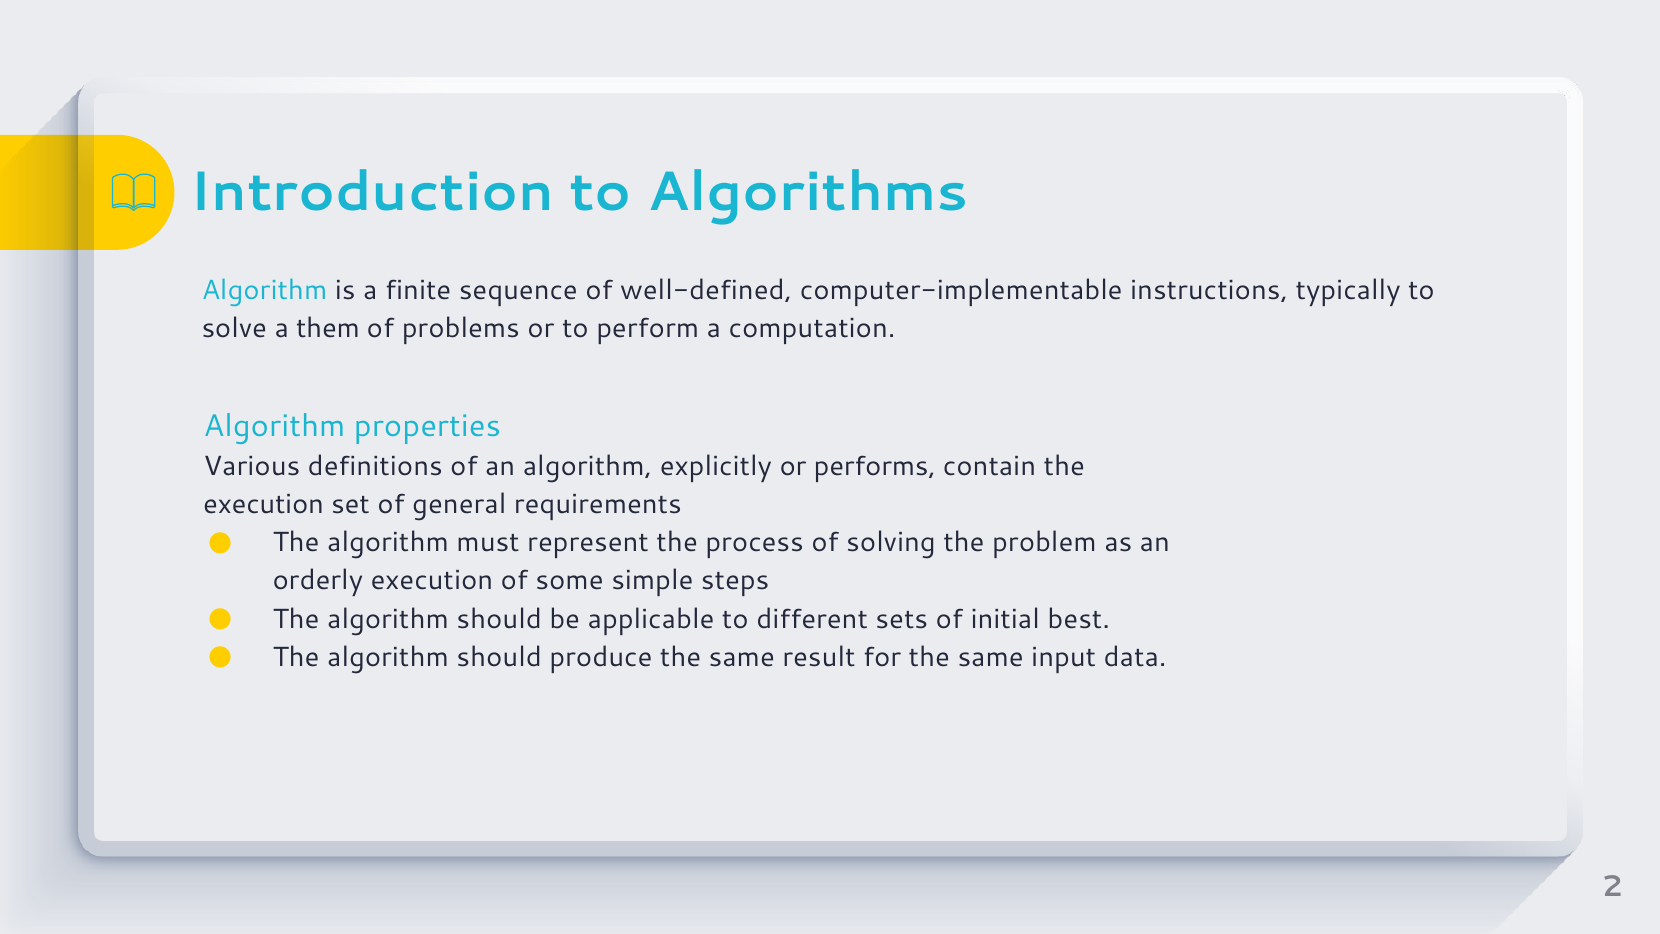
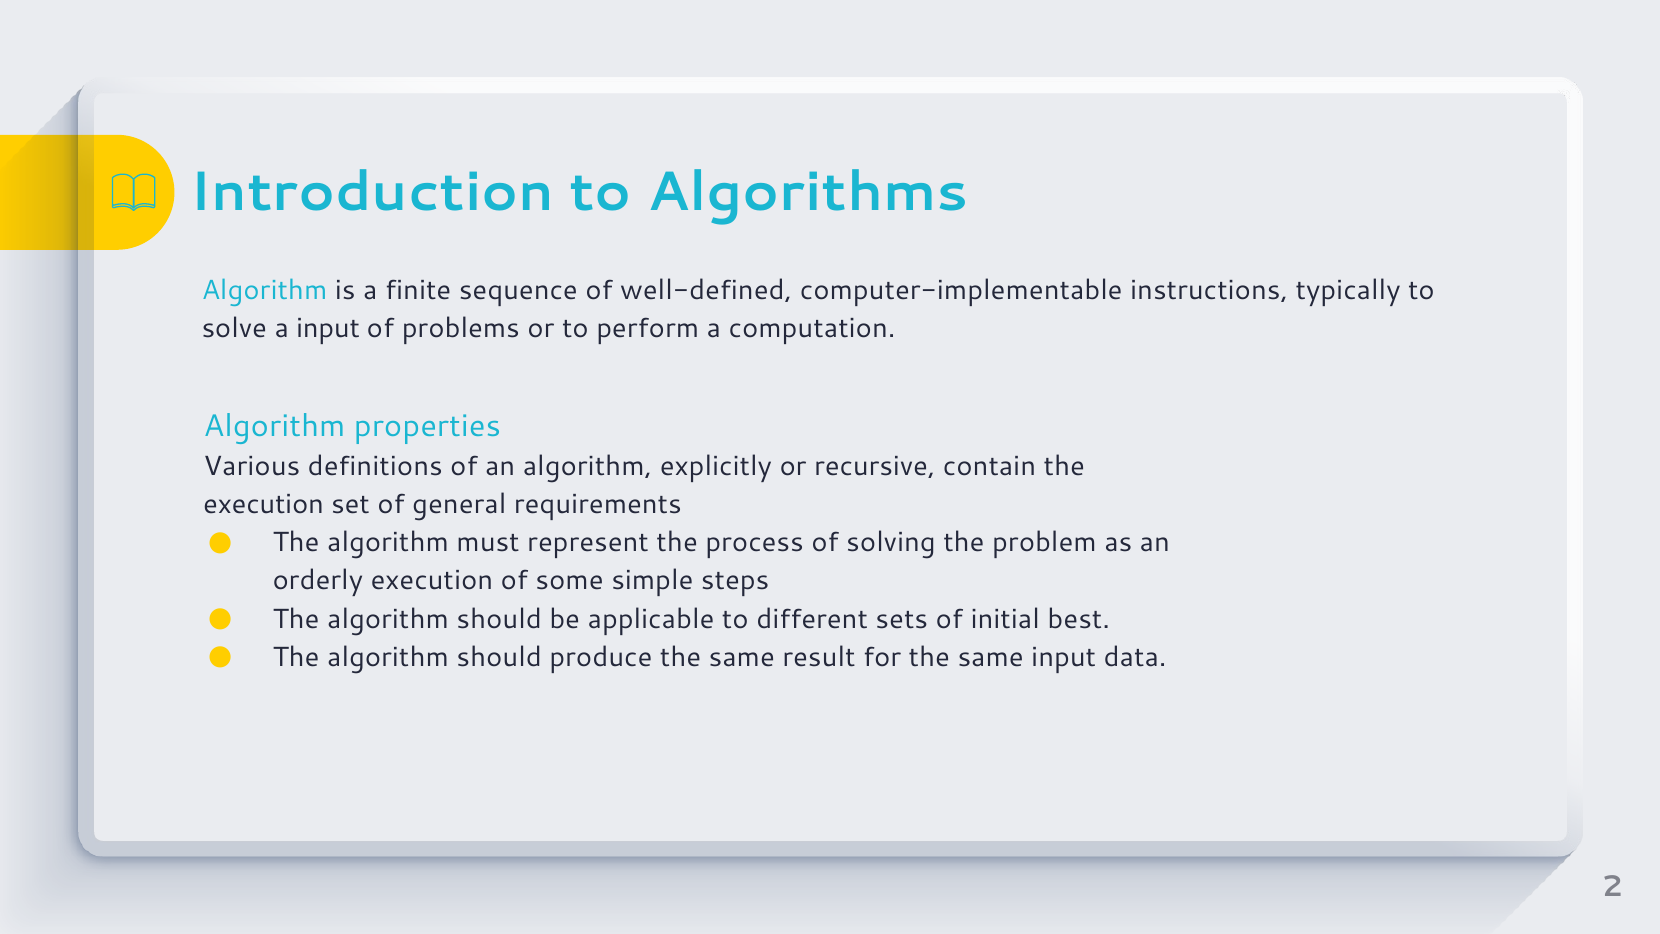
a them: them -> input
performs: performs -> recursive
